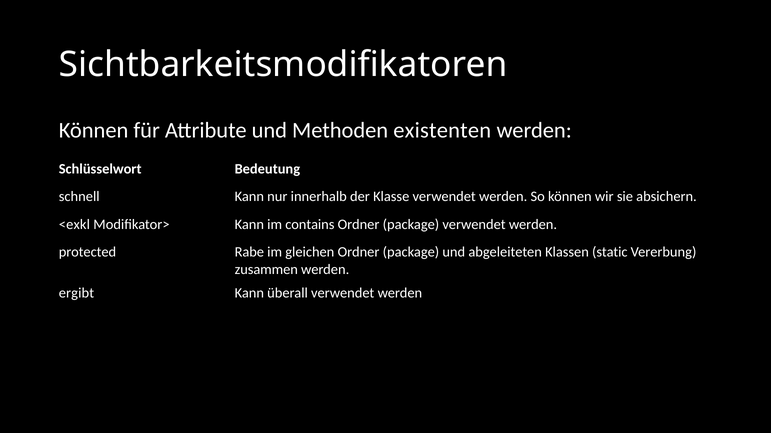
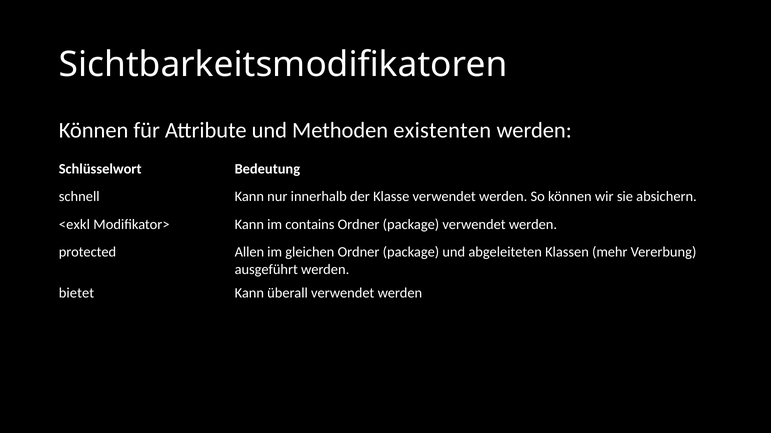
Rabe: Rabe -> Allen
static: static -> mehr
zusammen: zusammen -> ausgeführt
ergibt: ergibt -> bietet
